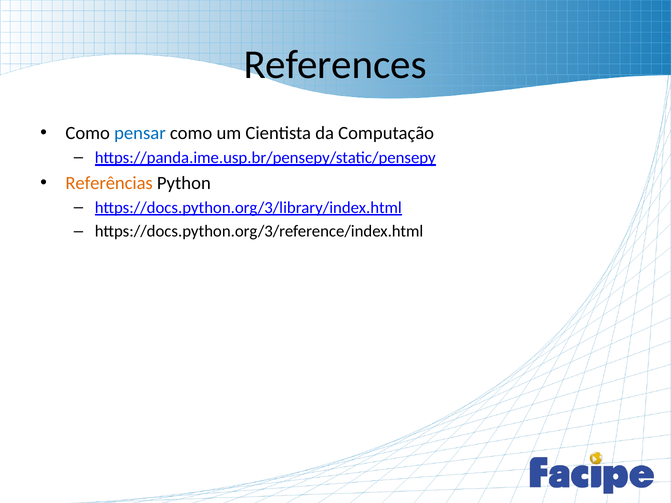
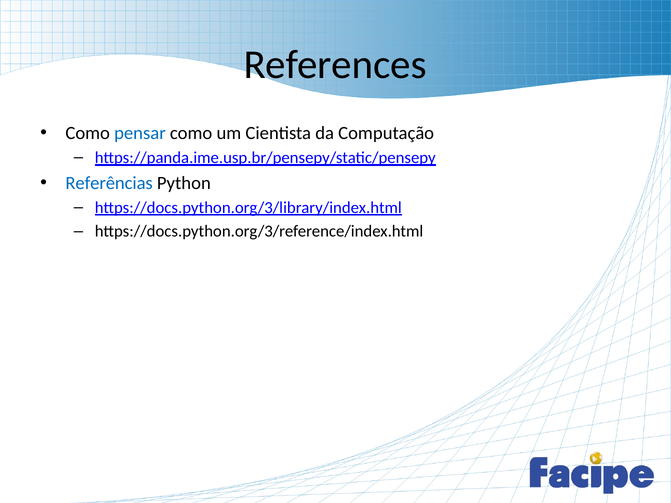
Referências colour: orange -> blue
